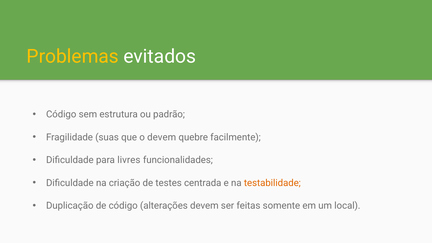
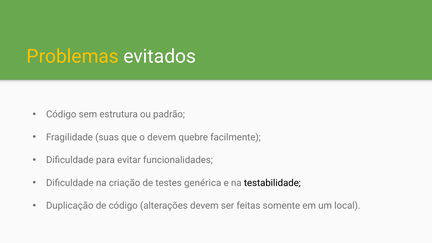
livres: livres -> evitar
centrada: centrada -> genérica
testabilidade colour: orange -> black
